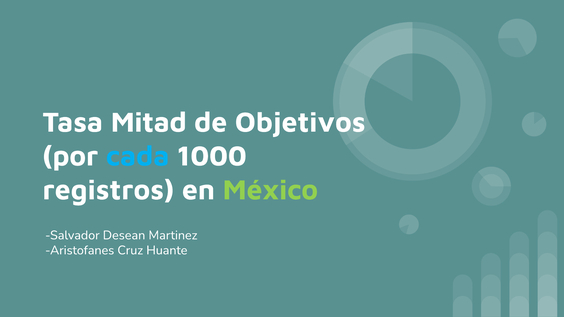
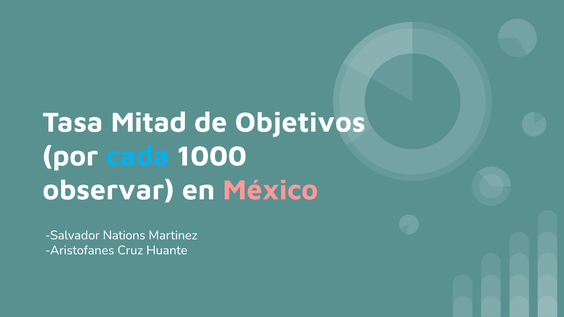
registros: registros -> observar
México colour: light green -> pink
Desean: Desean -> Nations
